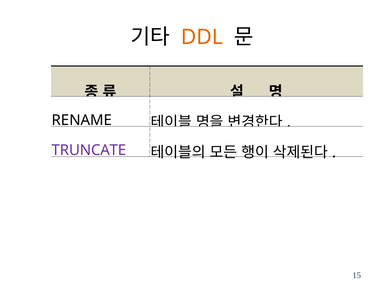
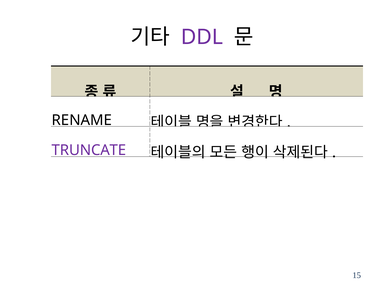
DDL colour: orange -> purple
